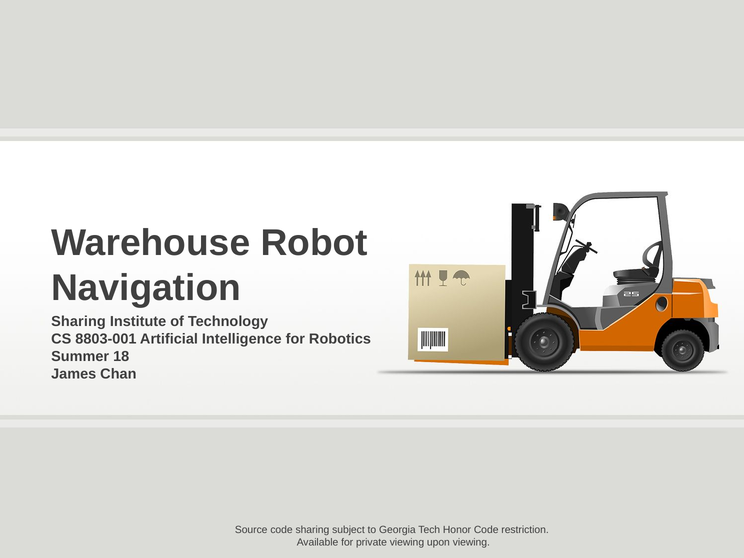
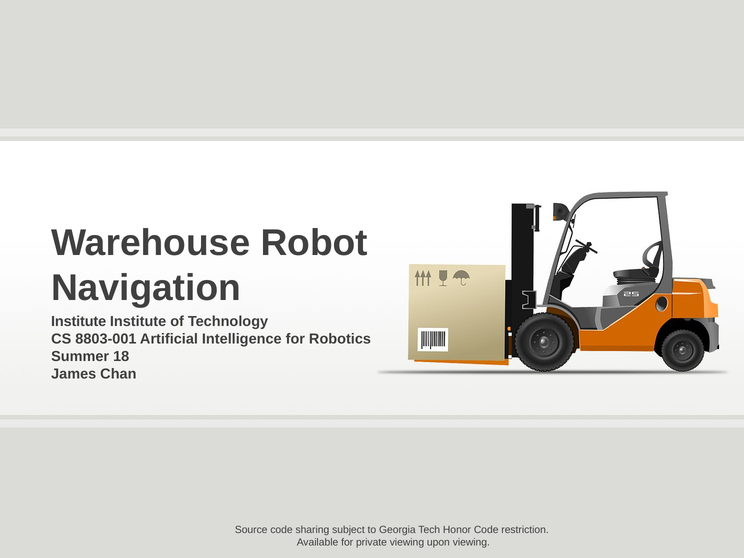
Sharing at (79, 322): Sharing -> Institute
